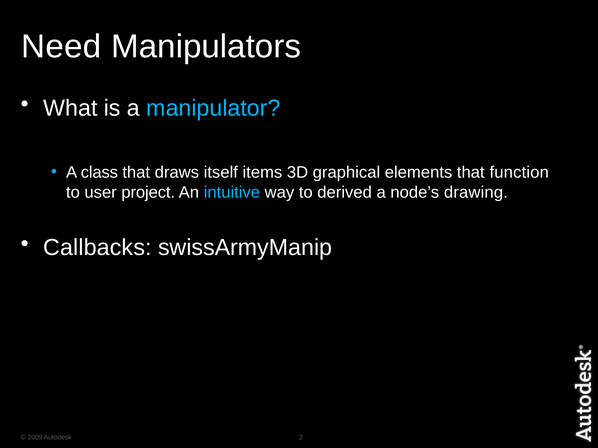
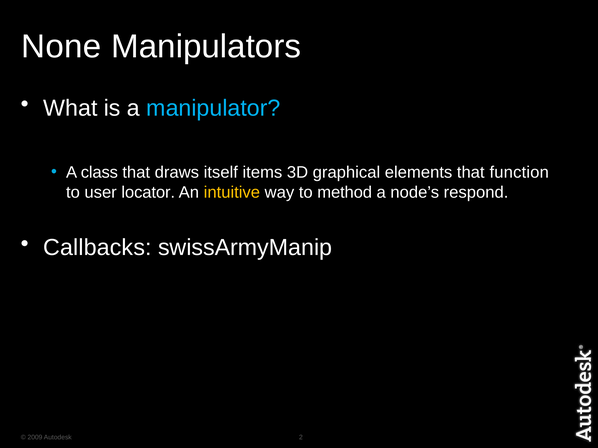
Need: Need -> None
project: project -> locator
intuitive colour: light blue -> yellow
derived: derived -> method
drawing: drawing -> respond
